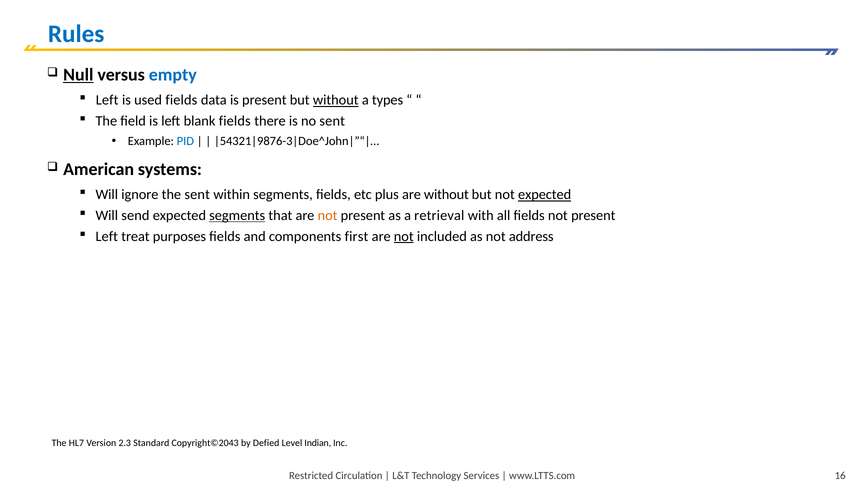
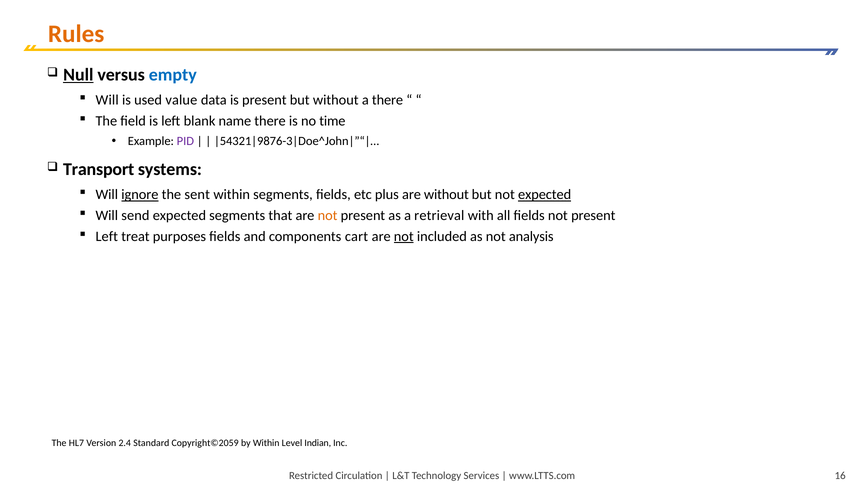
Rules colour: blue -> orange
Left at (107, 100): Left -> Will
used fields: fields -> value
without at (336, 100) underline: present -> none
a types: types -> there
blank fields: fields -> name
no sent: sent -> time
PID colour: blue -> purple
American: American -> Transport
ignore underline: none -> present
segments at (237, 216) underline: present -> none
first: first -> cart
address: address -> analysis
2.3: 2.3 -> 2.4
Copyright©2043: Copyright©2043 -> Copyright©2059
by Defied: Defied -> Within
